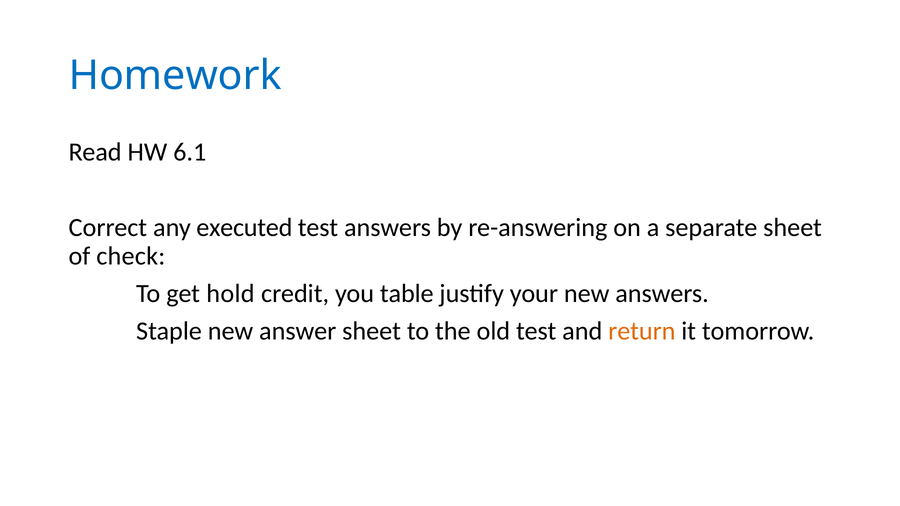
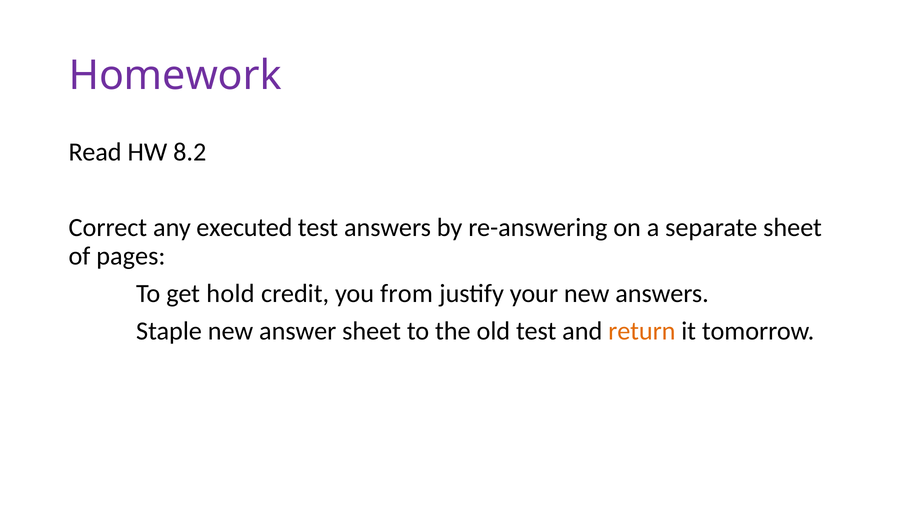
Homework colour: blue -> purple
6.1: 6.1 -> 8.2
check: check -> pages
table: table -> from
